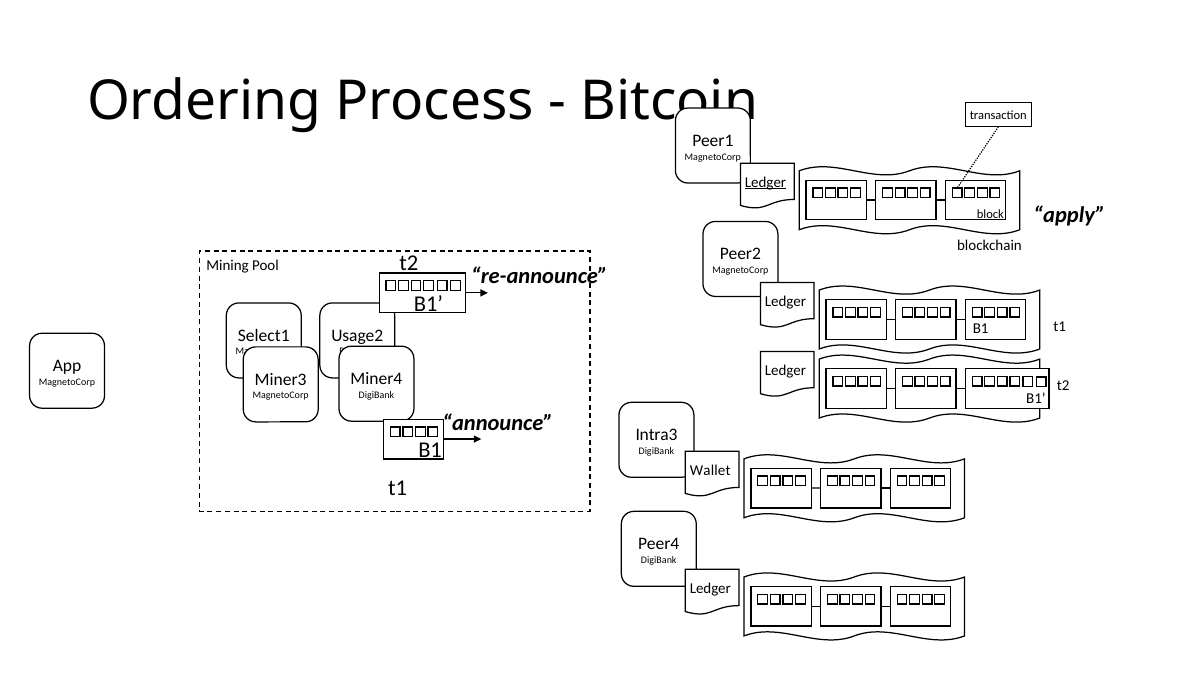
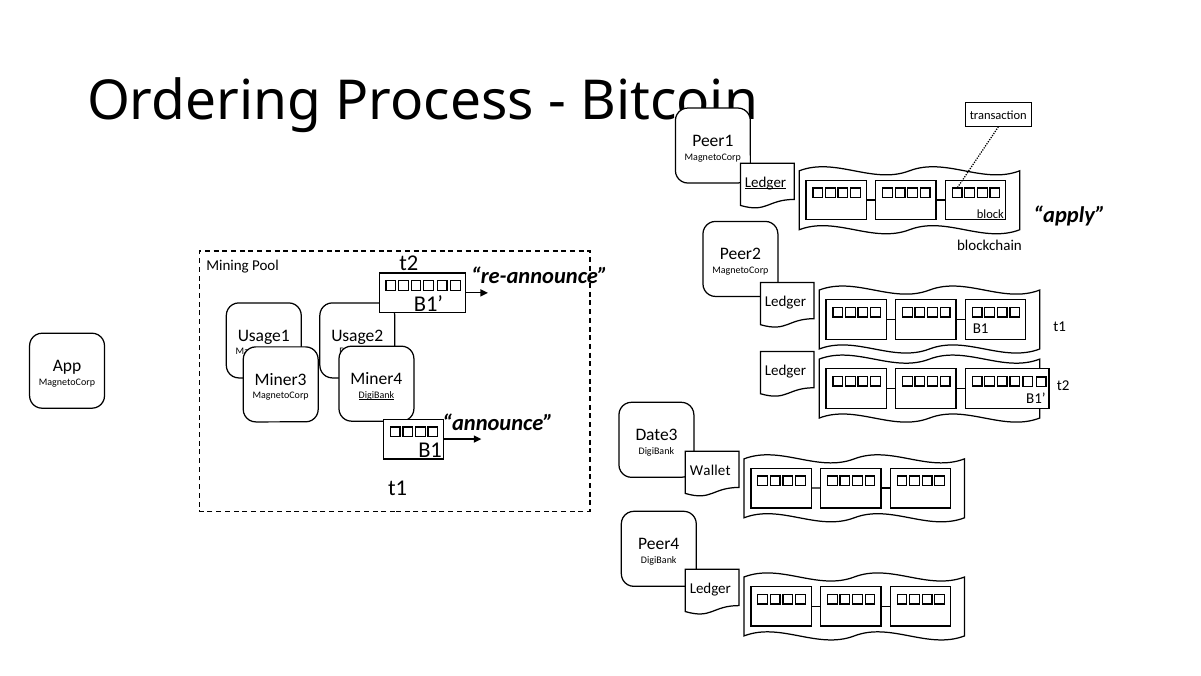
Select1: Select1 -> Usage1
DigiBank at (376, 395) underline: none -> present
Intra3: Intra3 -> Date3
